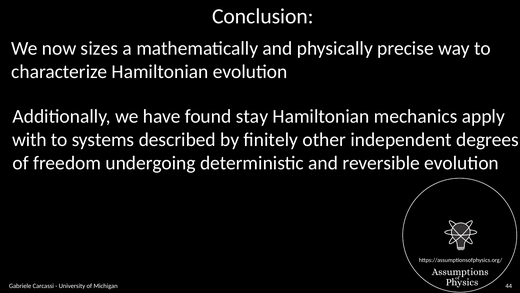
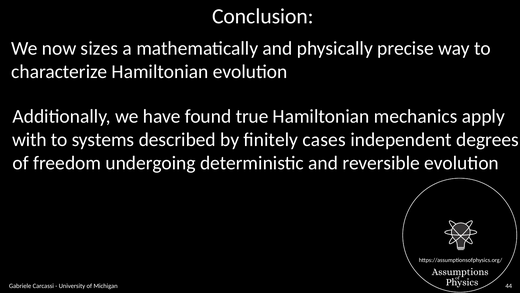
stay: stay -> true
other: other -> cases
